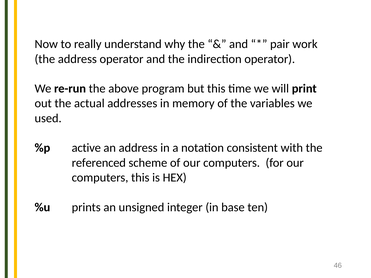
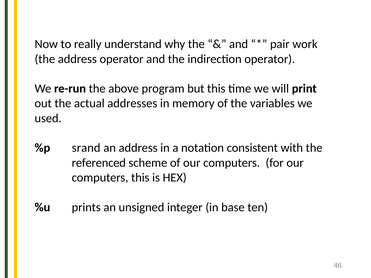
active: active -> srand
